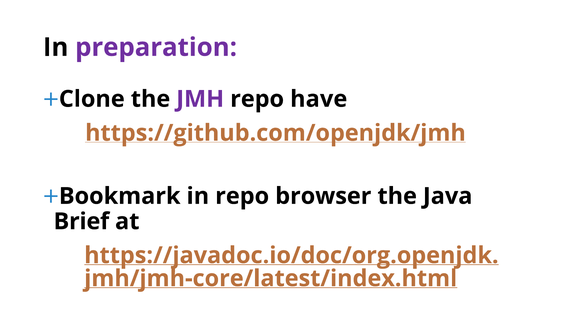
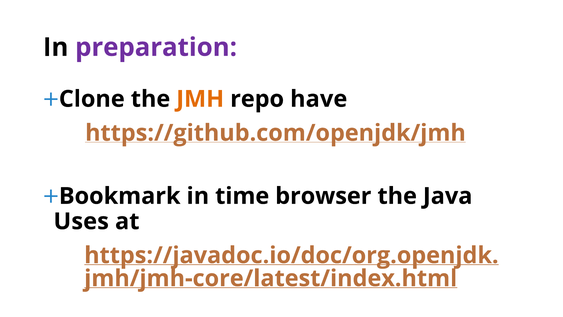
JMH colour: purple -> orange
in repo: repo -> time
Brief: Brief -> Uses
